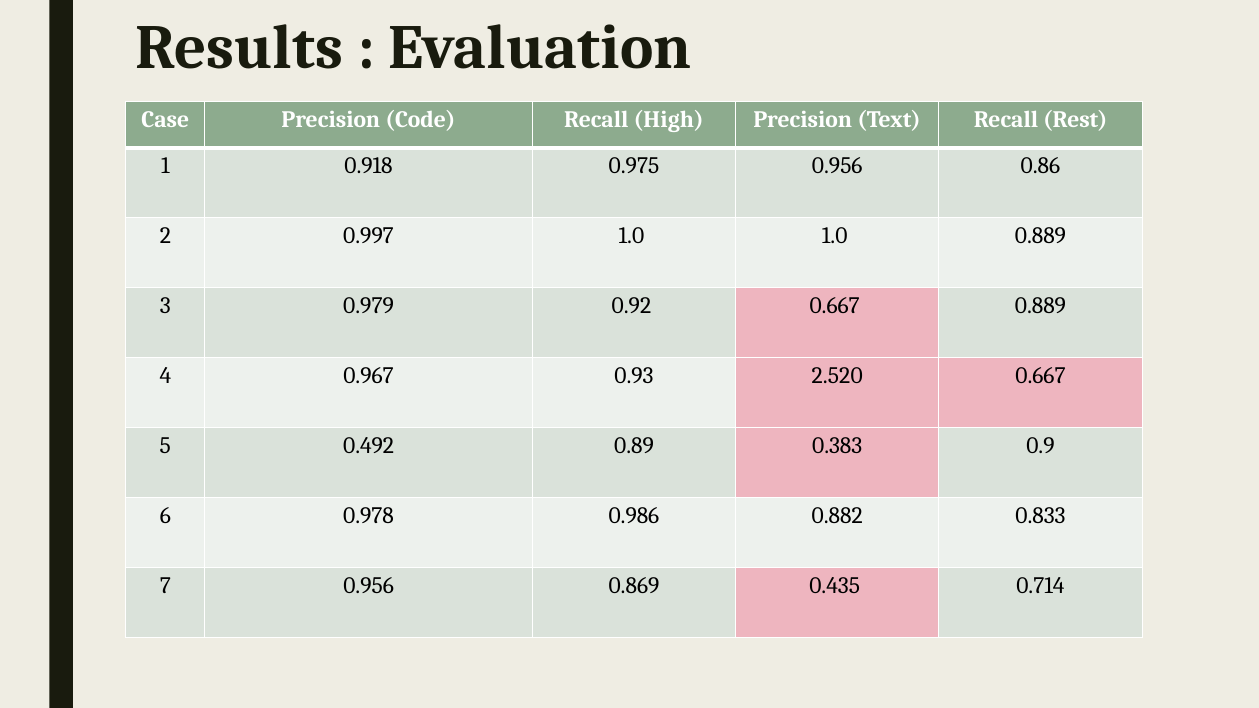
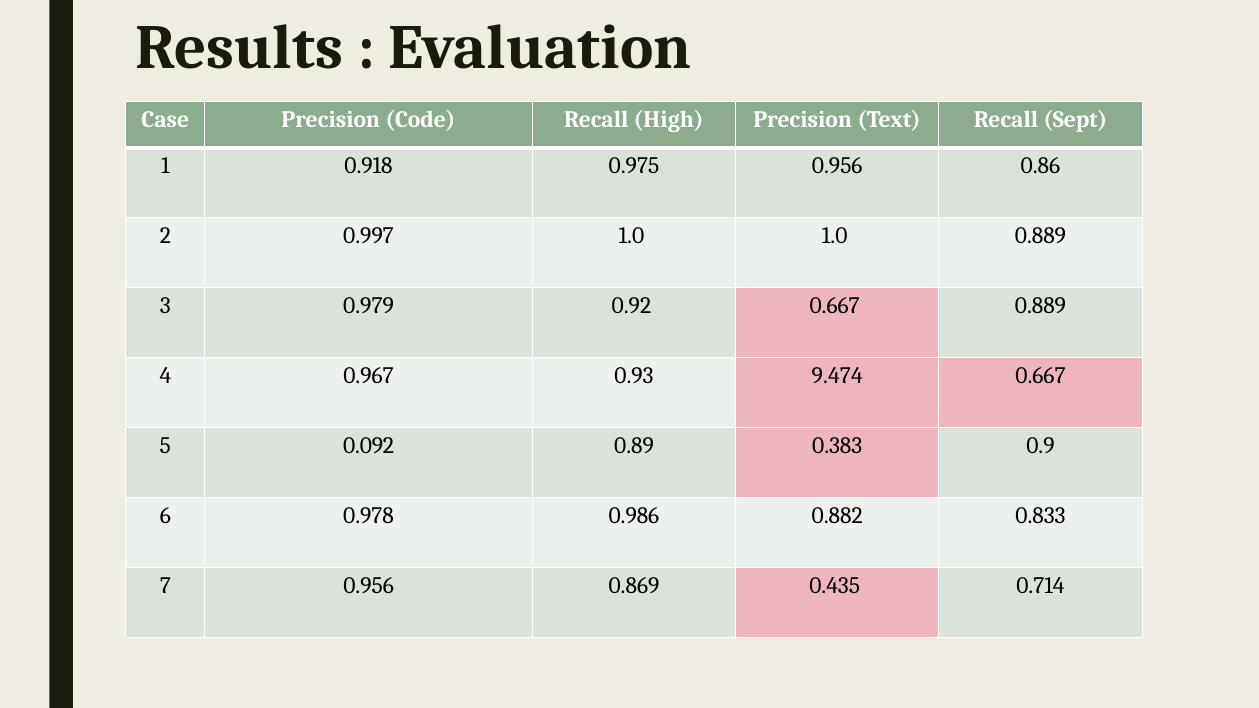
Rest: Rest -> Sept
2.520: 2.520 -> 9.474
0.492: 0.492 -> 0.092
